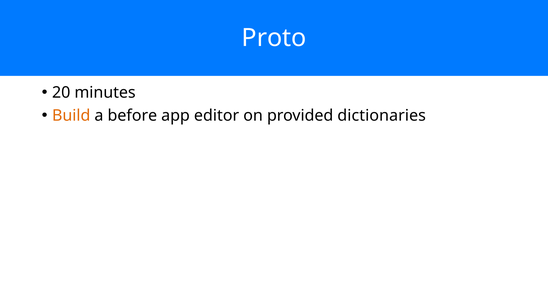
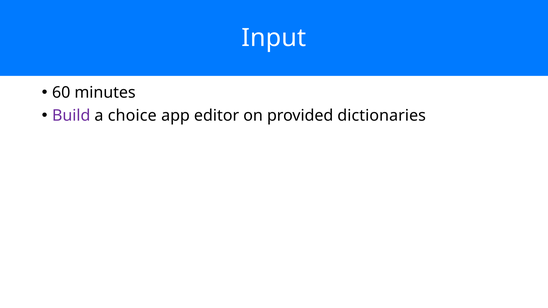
Proto: Proto -> Input
20: 20 -> 60
Build colour: orange -> purple
before: before -> choice
